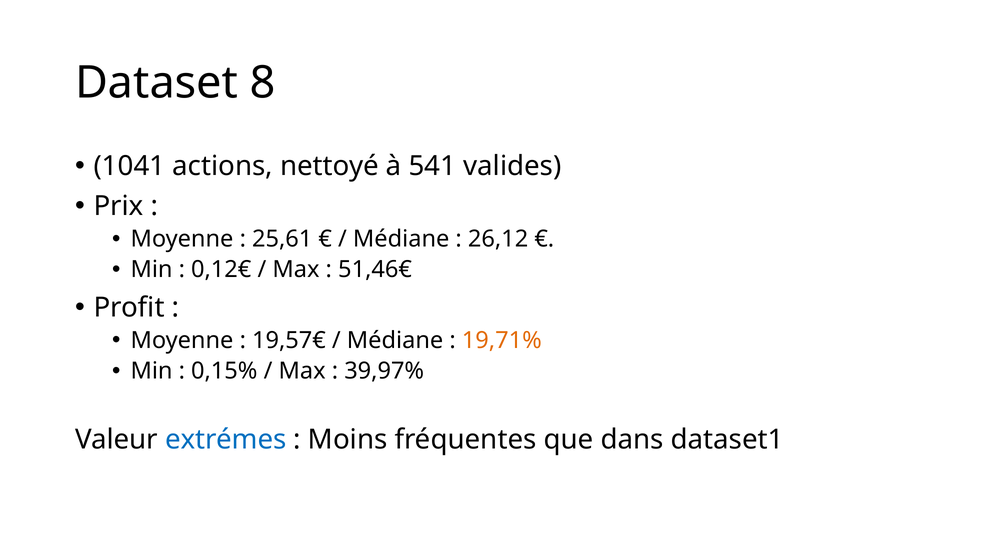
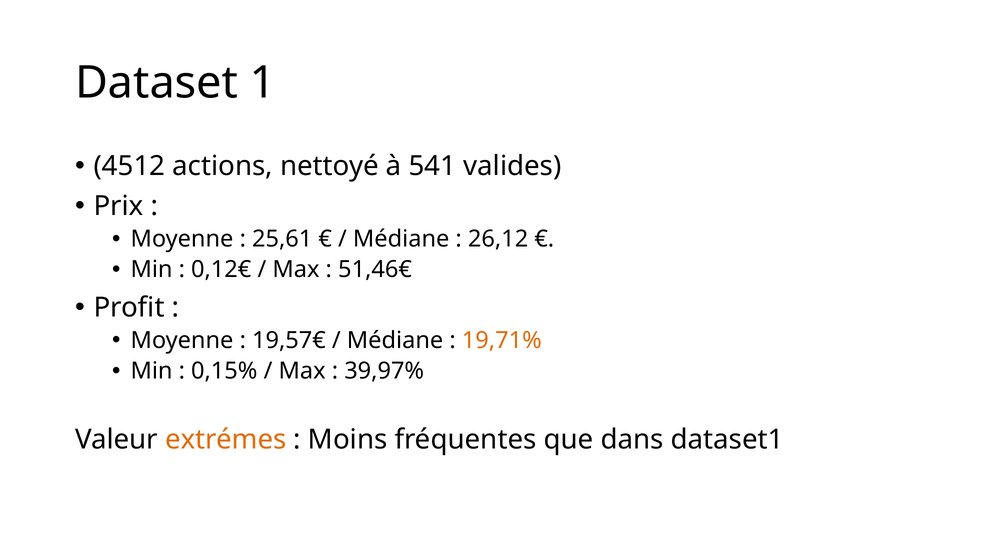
8: 8 -> 1
1041: 1041 -> 4512
extrémes colour: blue -> orange
